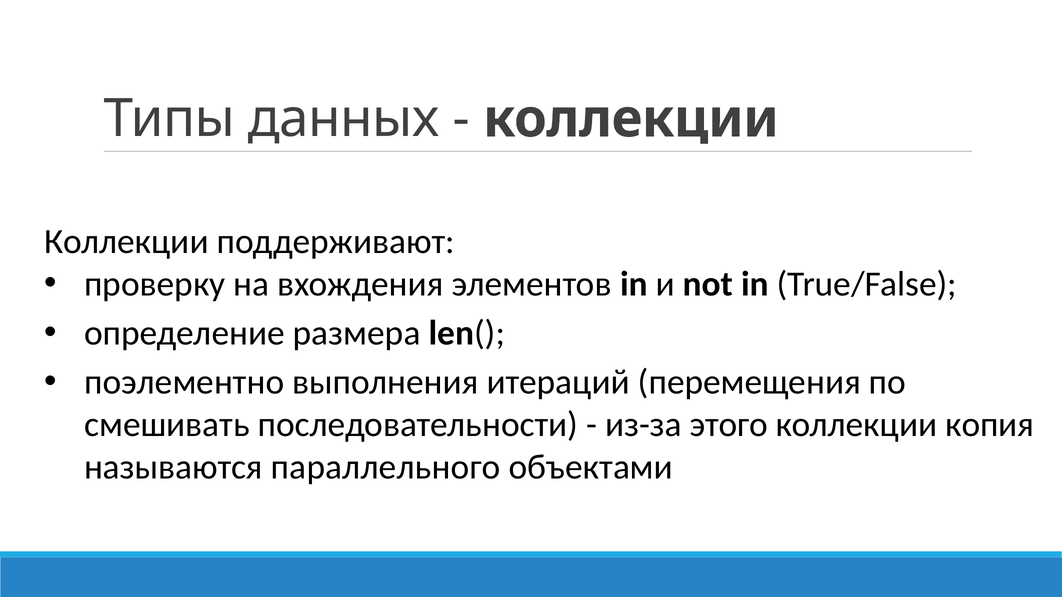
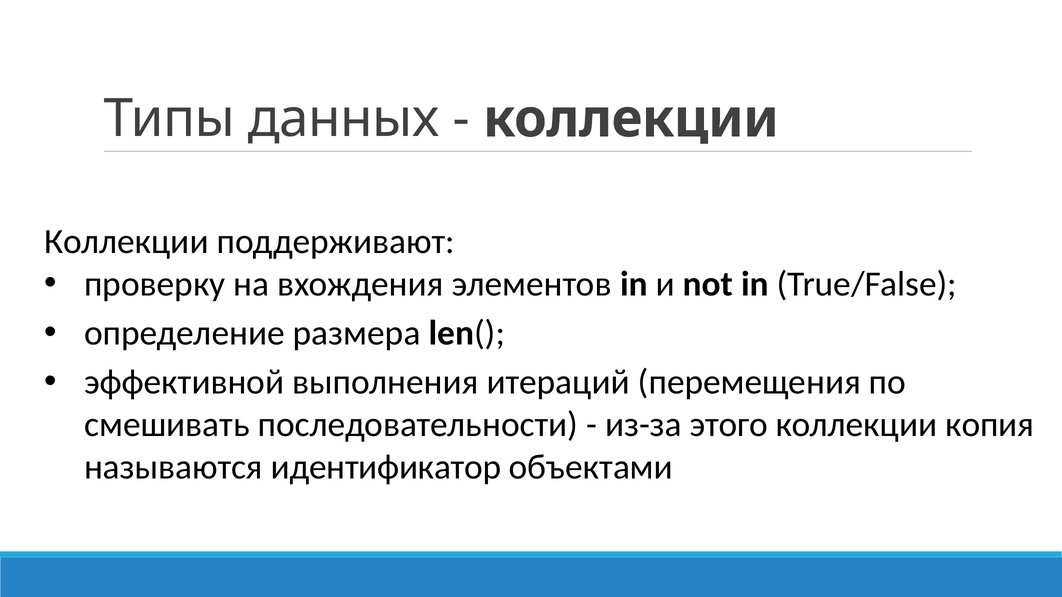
поэлементно: поэлементно -> эффективной
параллельного: параллельного -> идентификатор
